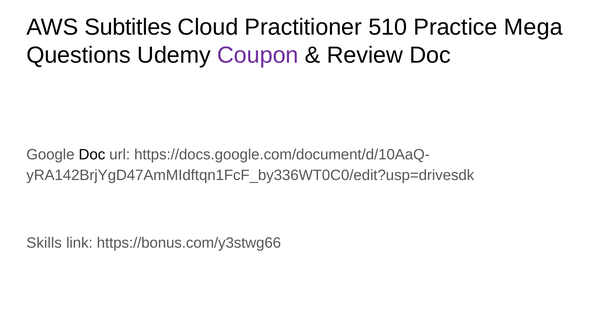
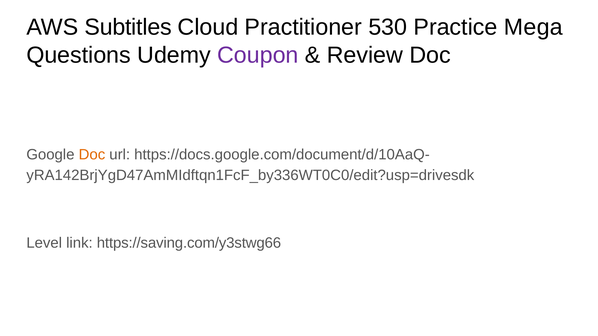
510: 510 -> 530
Doc at (92, 155) colour: black -> orange
Skills: Skills -> Level
https://bonus.com/y3stwg66: https://bonus.com/y3stwg66 -> https://saving.com/y3stwg66
